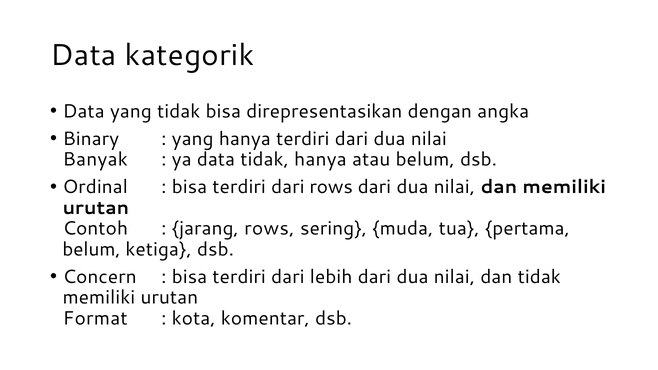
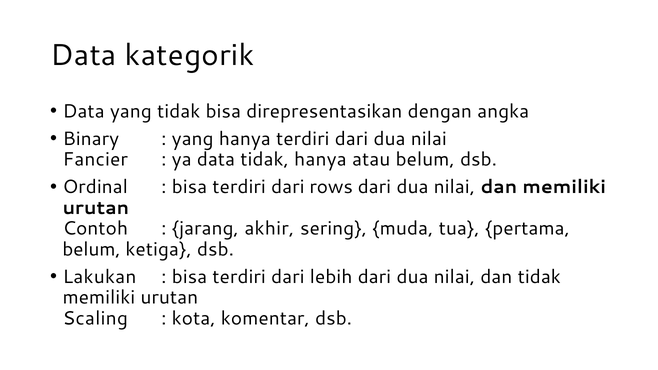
Banyak: Banyak -> Fancier
jarang rows: rows -> akhir
Concern: Concern -> Lakukan
Format: Format -> Scaling
